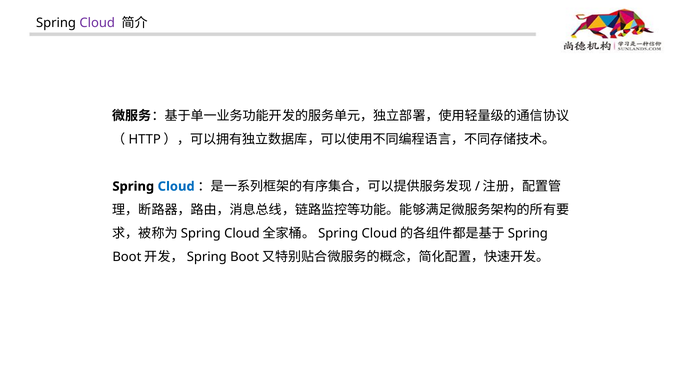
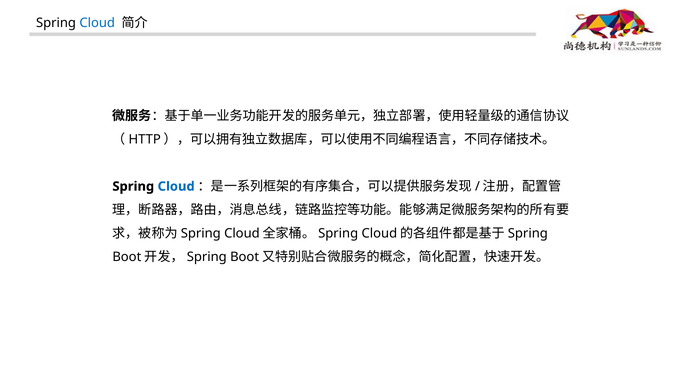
Cloud at (97, 23) colour: purple -> blue
